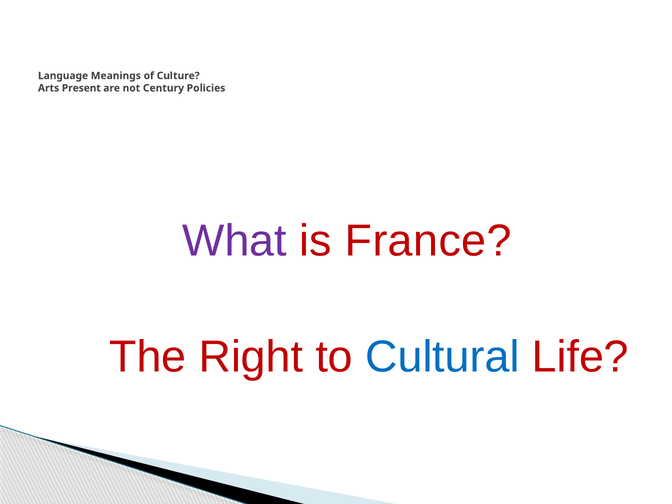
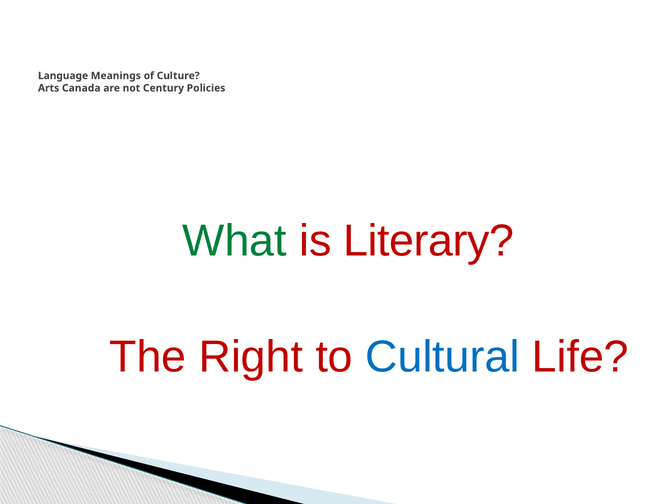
Present: Present -> Canada
What colour: purple -> green
France: France -> Literary
